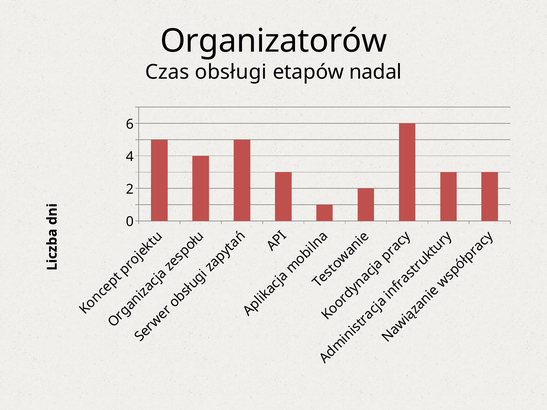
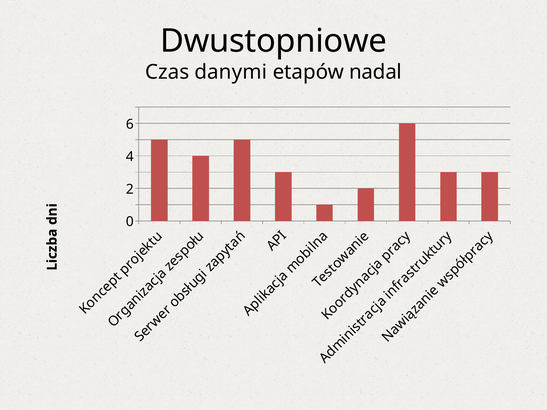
Organizatorów: Organizatorów -> Dwustopniowe
obsługi: obsługi -> danymi
